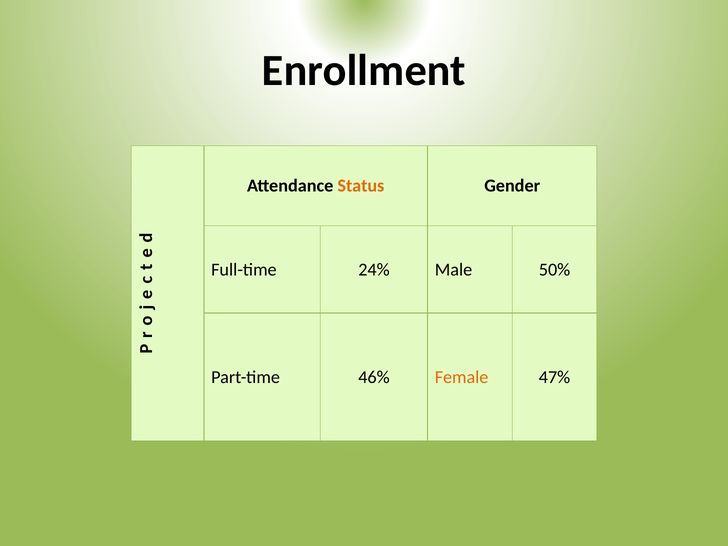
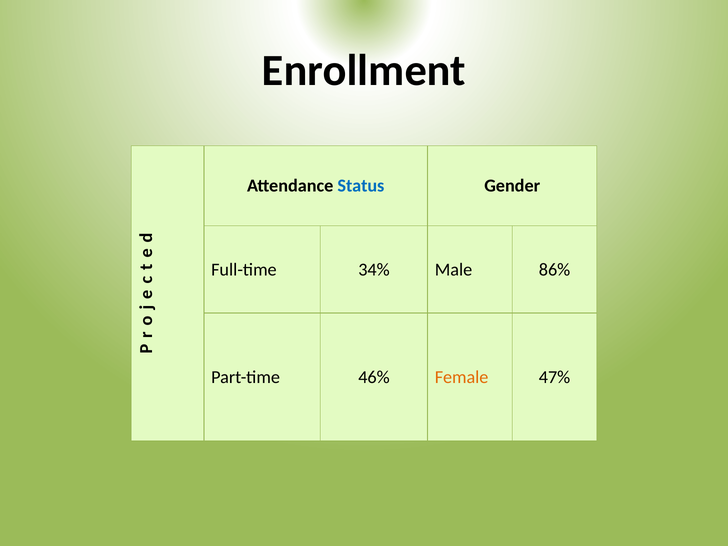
Status colour: orange -> blue
24%: 24% -> 34%
50%: 50% -> 86%
